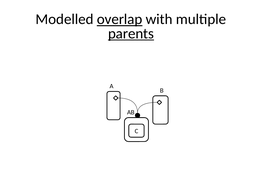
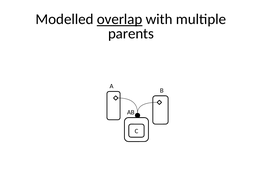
parents underline: present -> none
